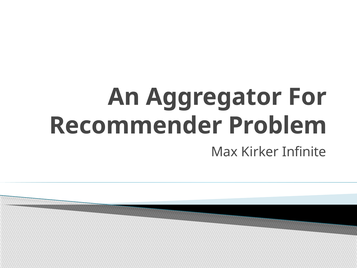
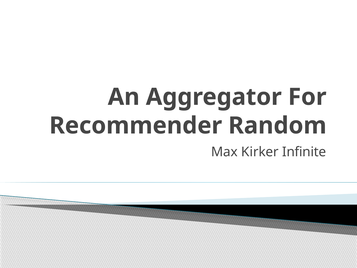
Problem: Problem -> Random
